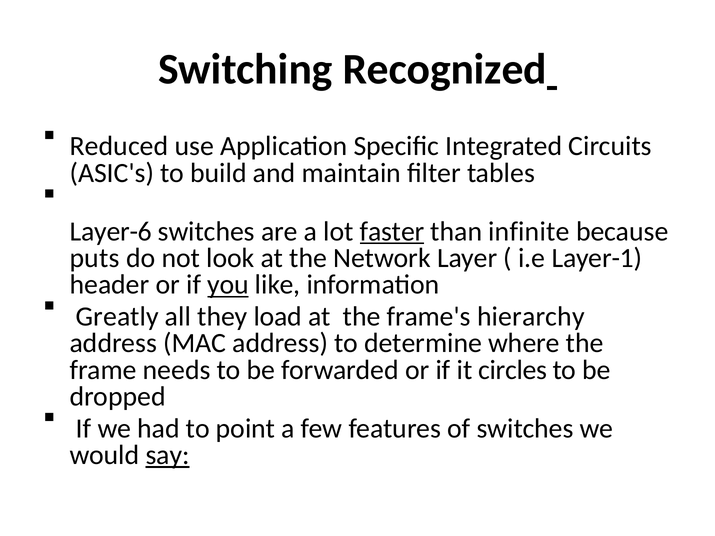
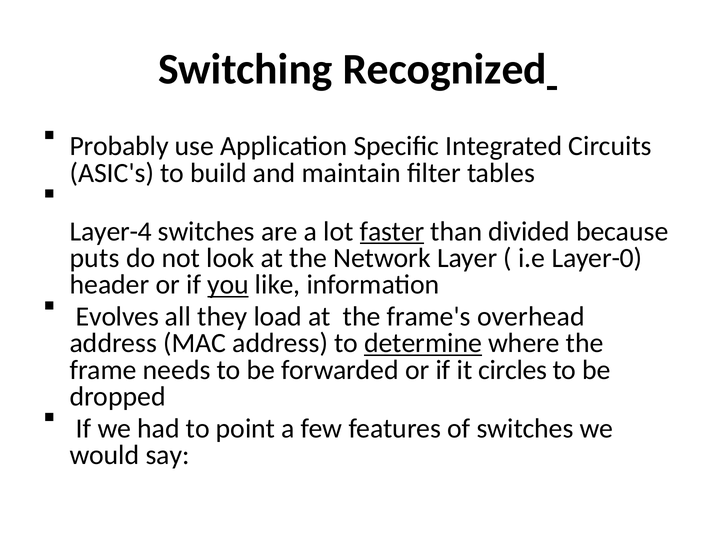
Reduced: Reduced -> Probably
Layer-6: Layer-6 -> Layer-4
infinite: infinite -> divided
Layer-1: Layer-1 -> Layer-0
Greatly: Greatly -> Evolves
hierarchy: hierarchy -> overhead
determine underline: none -> present
say underline: present -> none
